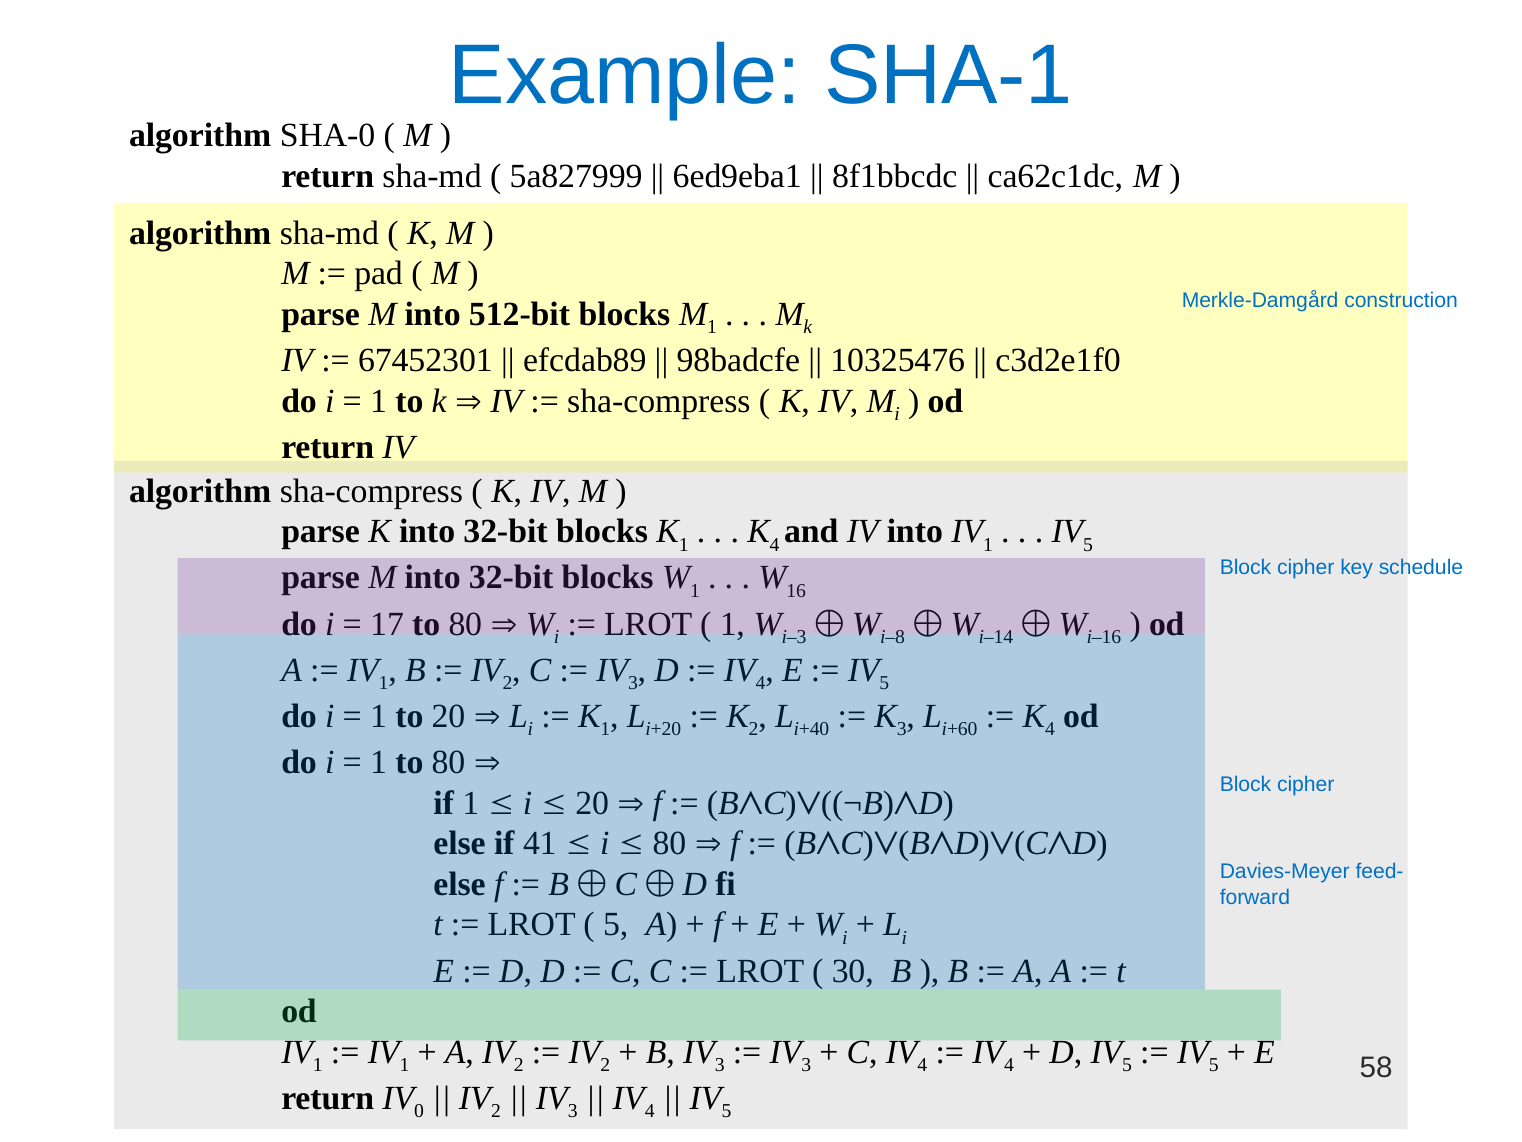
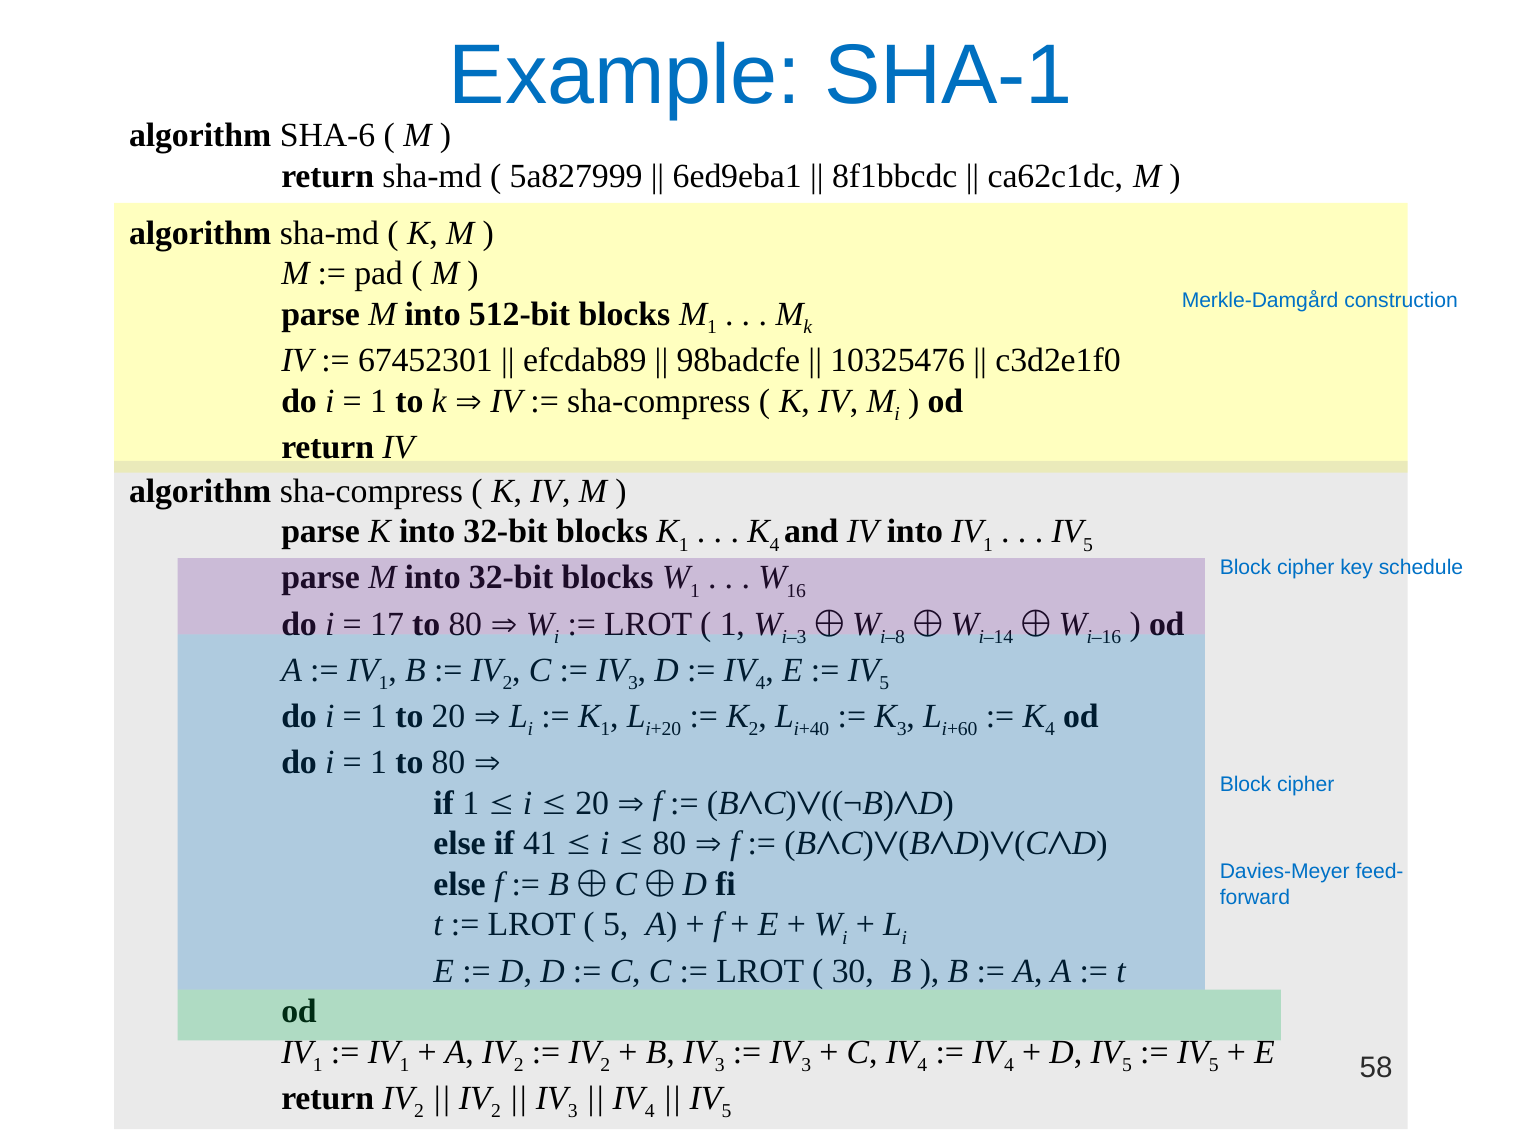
SHA-0: SHA-0 -> SHA-6
return IV 0: 0 -> 2
